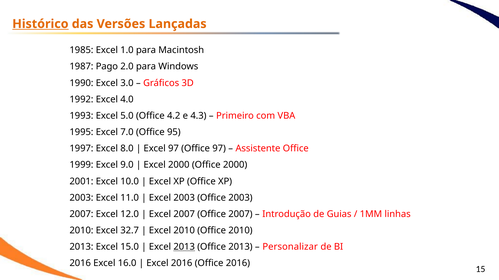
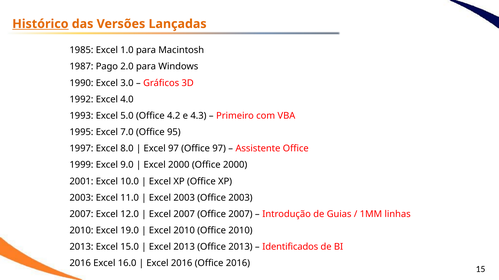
32.7: 32.7 -> 19.0
2013 at (184, 247) underline: present -> none
Personalizar: Personalizar -> Identificados
